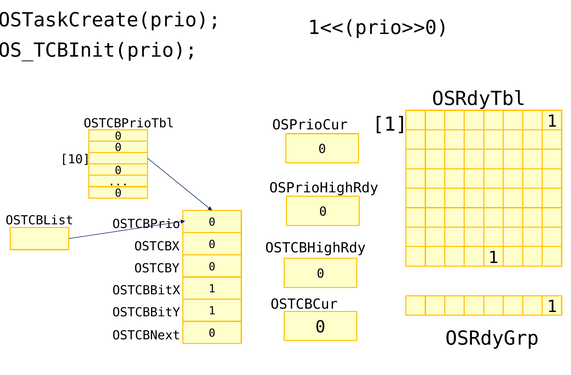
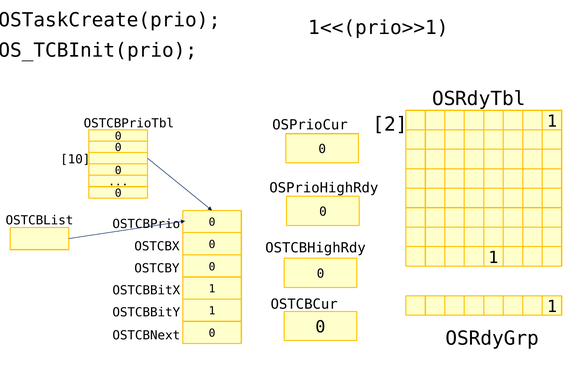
1<<(prio>>0: 1<<(prio>>0 -> 1<<(prio>>1
1 at (390, 125): 1 -> 2
